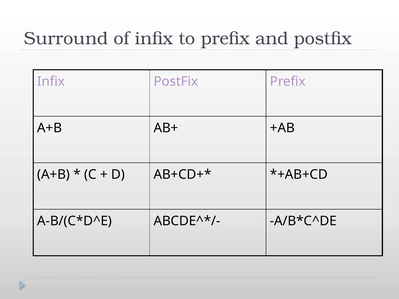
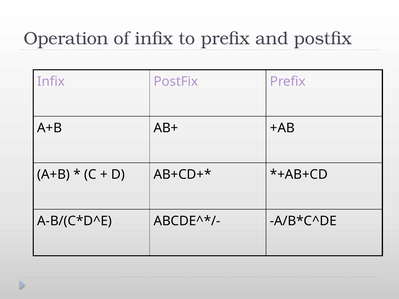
Surround: Surround -> Operation
